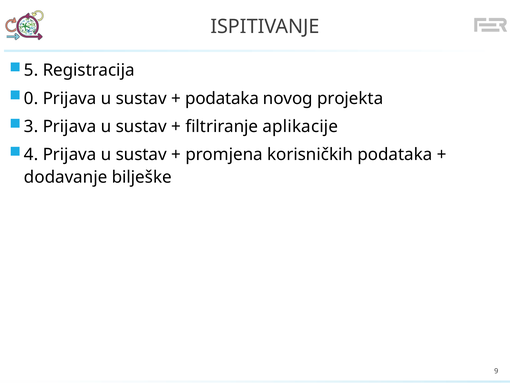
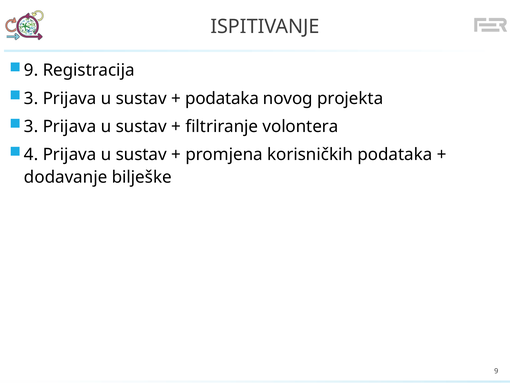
5 at (31, 70): 5 -> 9
0 at (31, 98): 0 -> 3
aplikacije: aplikacije -> volontera
